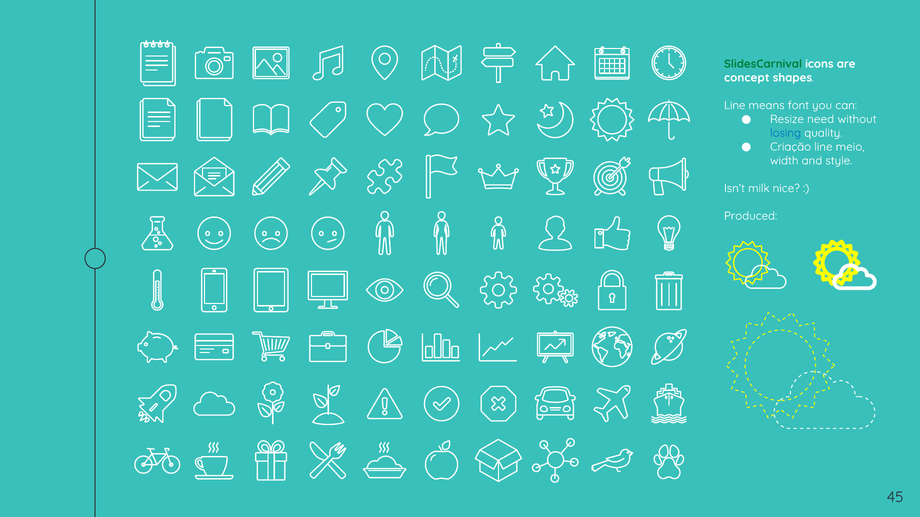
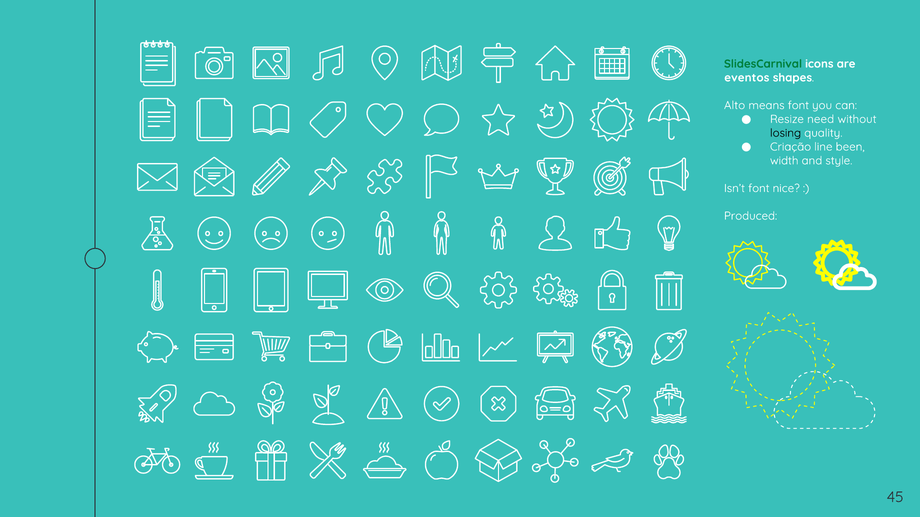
concept: concept -> eventos
Line at (735, 105): Line -> Alto
losing colour: blue -> black
meio: meio -> been
Isn’t milk: milk -> font
